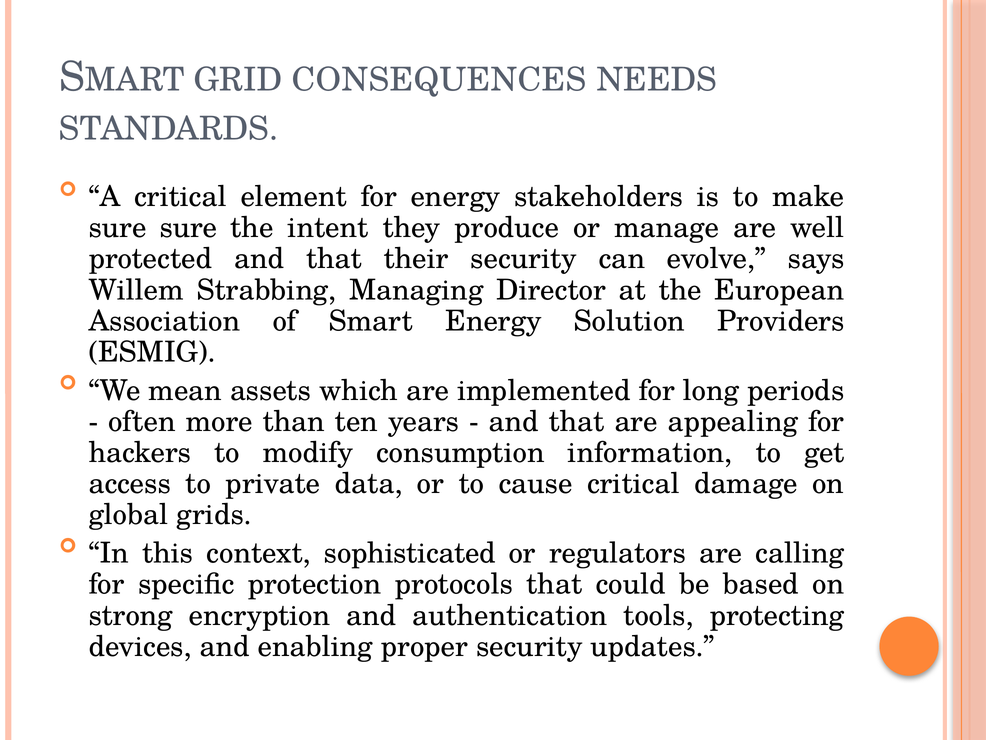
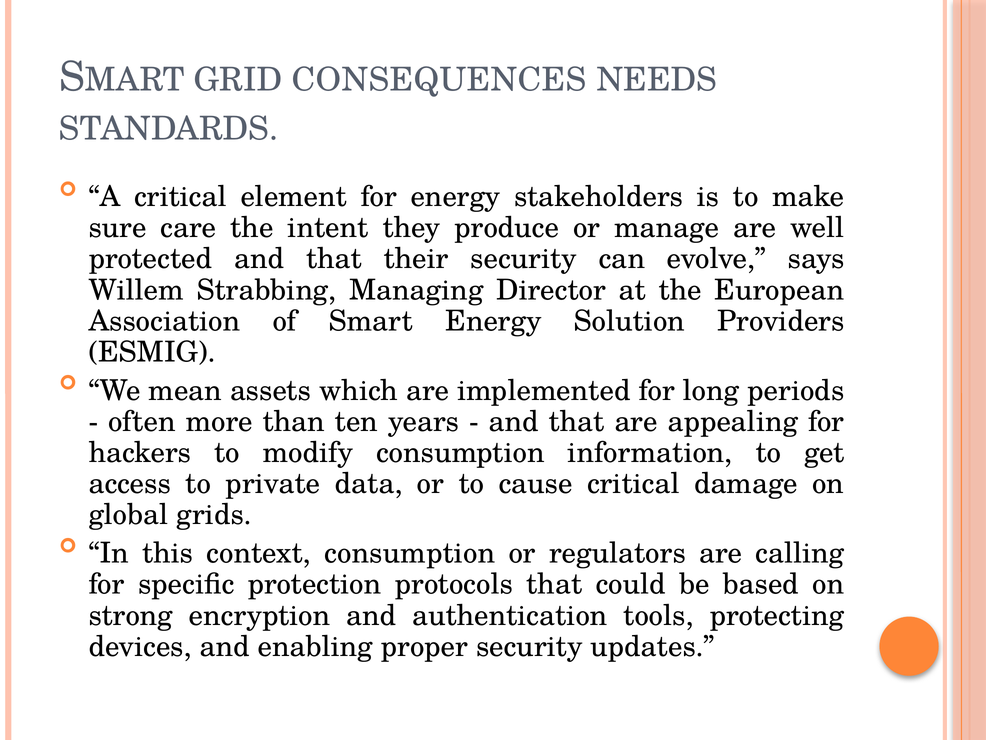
sure sure: sure -> care
context sophisticated: sophisticated -> consumption
